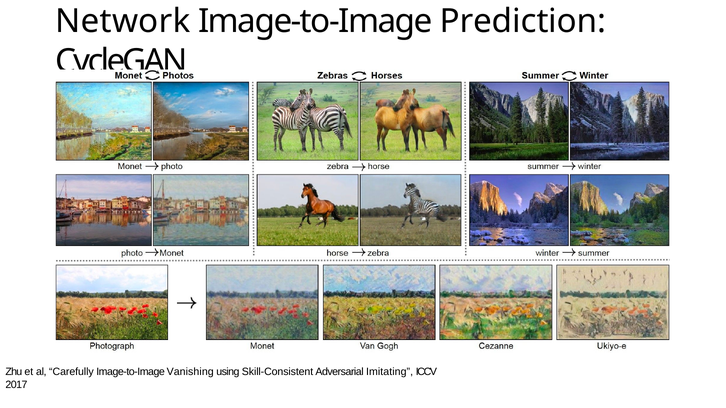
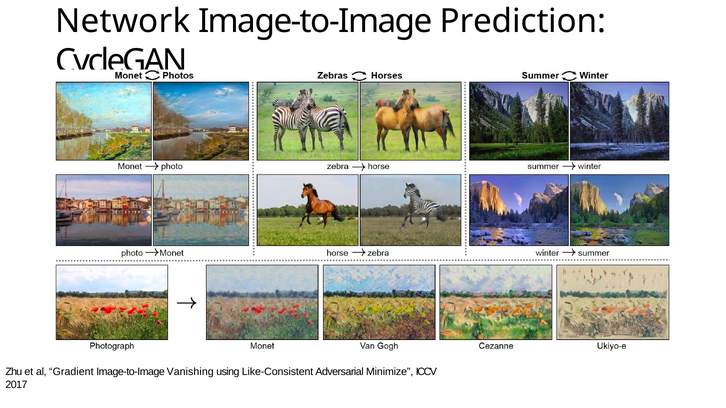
Carefully: Carefully -> Gradient
Skill-Consistent: Skill-Consistent -> Like-Consistent
Imitating: Imitating -> Minimize
